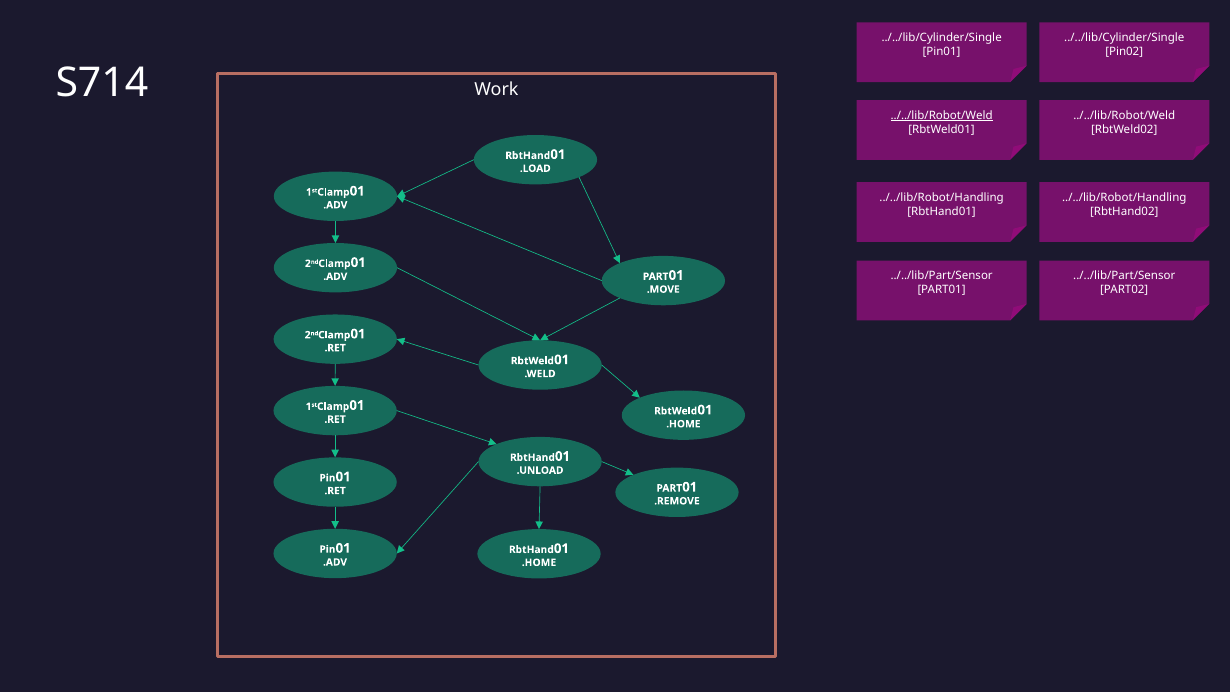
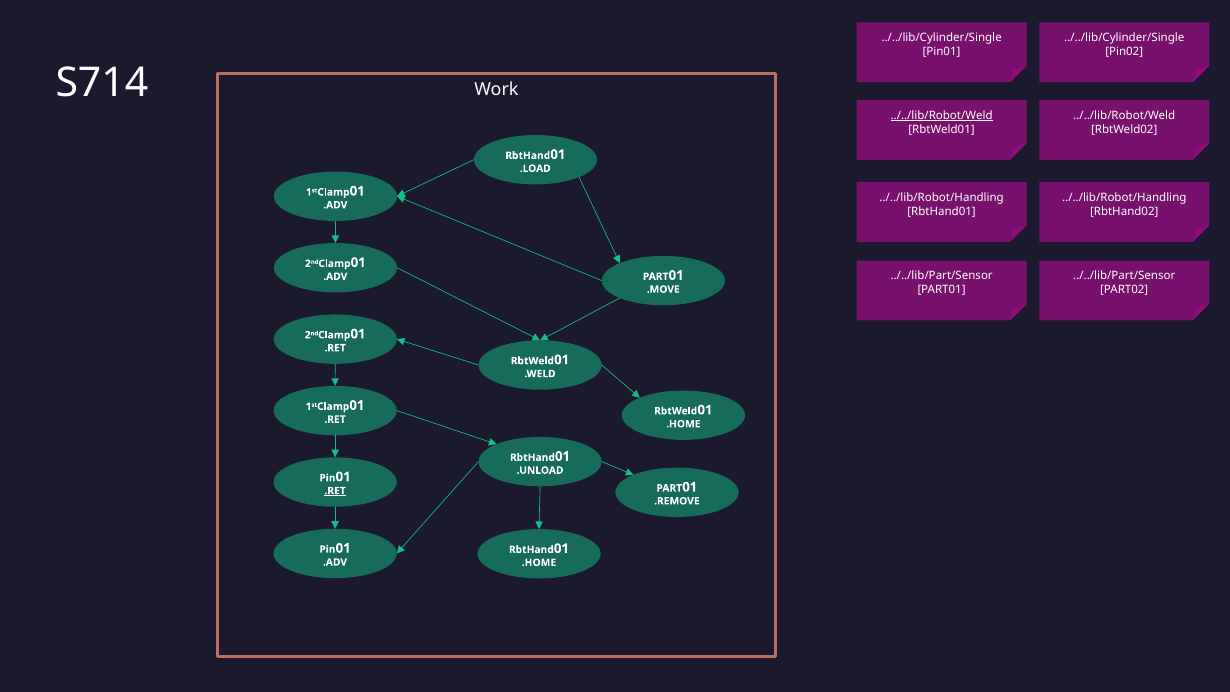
.RET at (335, 491) underline: none -> present
